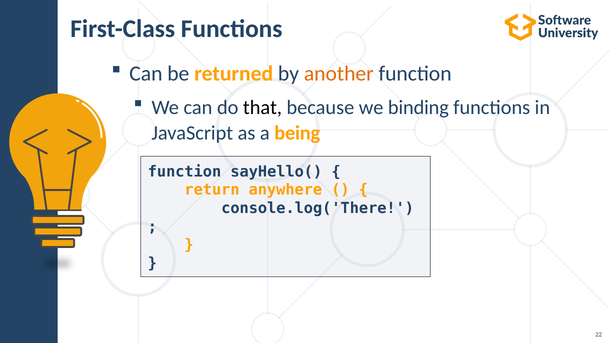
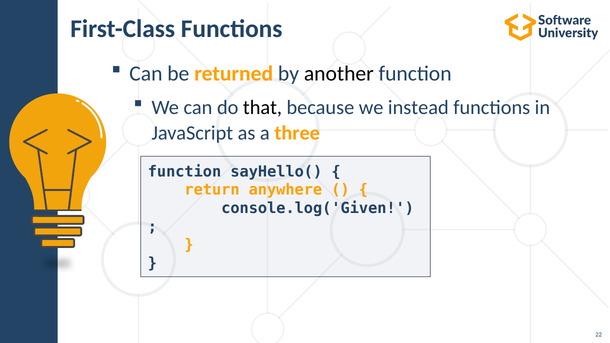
another colour: orange -> black
binding: binding -> instead
being: being -> three
console.log('There: console.log('There -> console.log('Given
